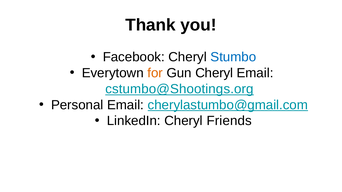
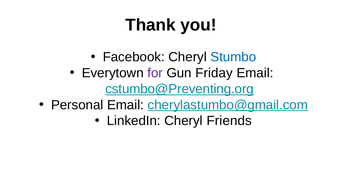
for colour: orange -> purple
Gun Cheryl: Cheryl -> Friday
cstumbo@Shootings.org: cstumbo@Shootings.org -> cstumbo@Preventing.org
